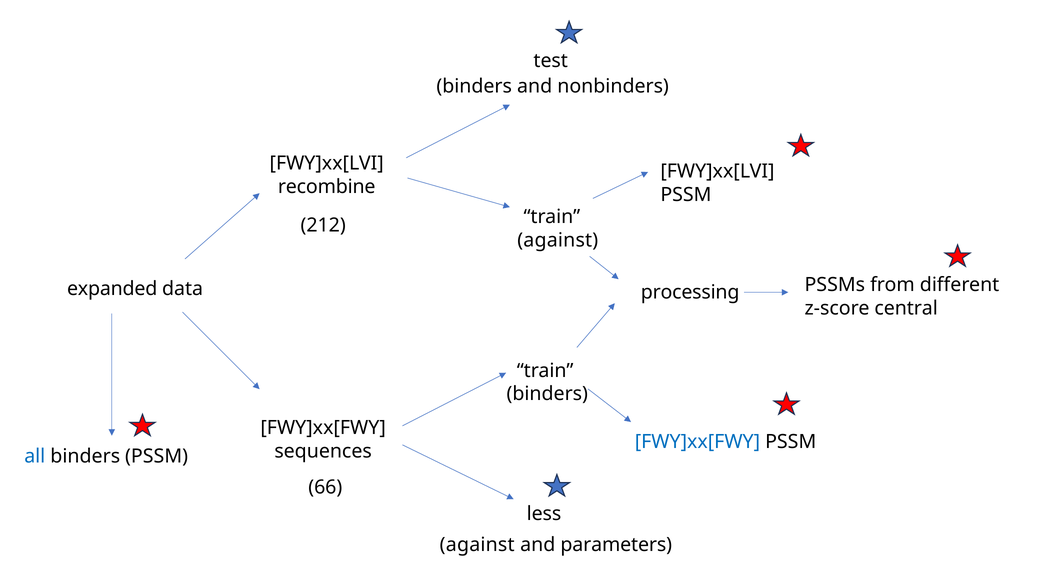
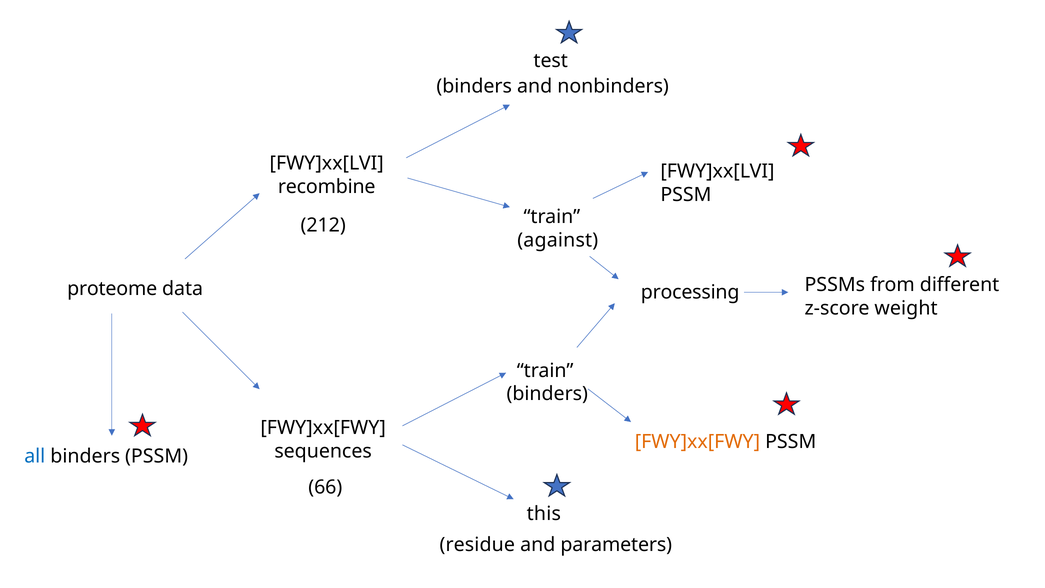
expanded: expanded -> proteome
central: central -> weight
FWY]xx[FWY at (697, 442) colour: blue -> orange
less: less -> this
against at (477, 544): against -> residue
